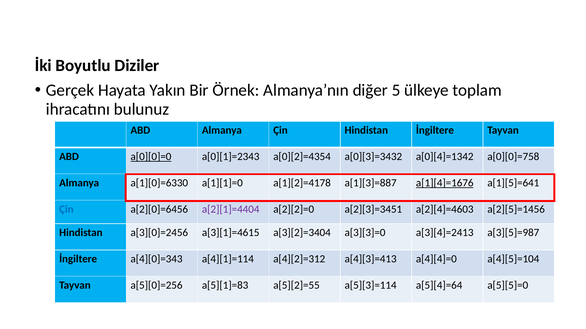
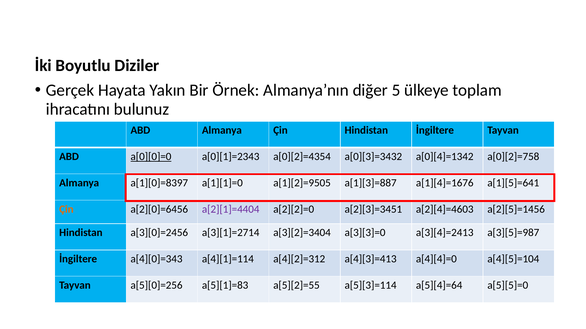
a[0][0]=758: a[0][0]=758 -> a[0][2]=758
a[1][0]=6330: a[1][0]=6330 -> a[1][0]=8397
a[1][2]=4178: a[1][2]=4178 -> a[1][2]=9505
a[1][4]=1676 underline: present -> none
Çin at (66, 210) colour: blue -> orange
a[3][1]=4615: a[3][1]=4615 -> a[3][1]=2714
